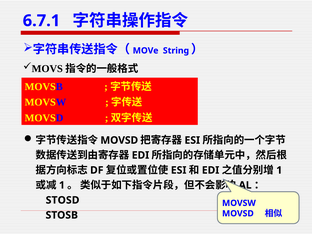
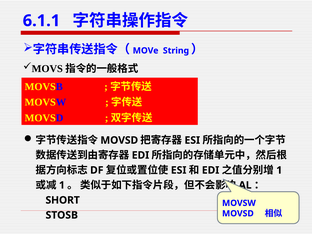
6.7.1: 6.7.1 -> 6.1.1
STOSD: STOSD -> SHORT
